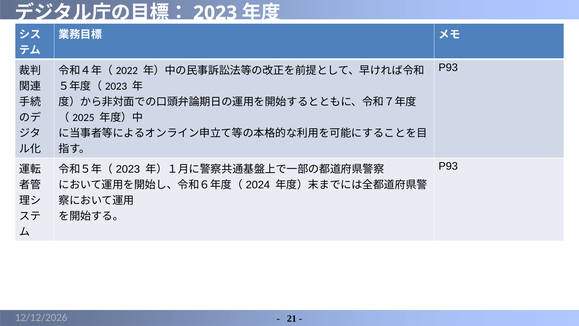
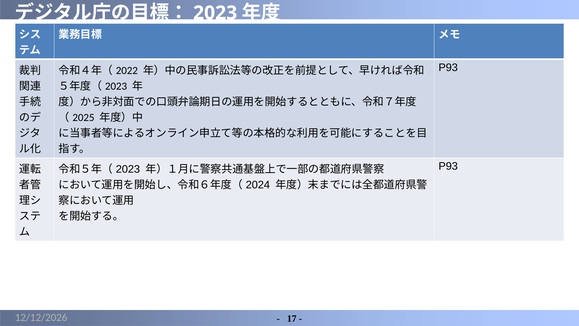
21: 21 -> 17
